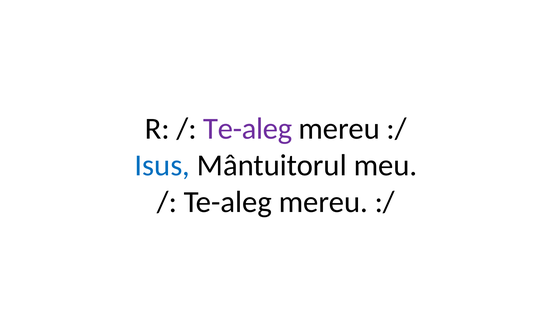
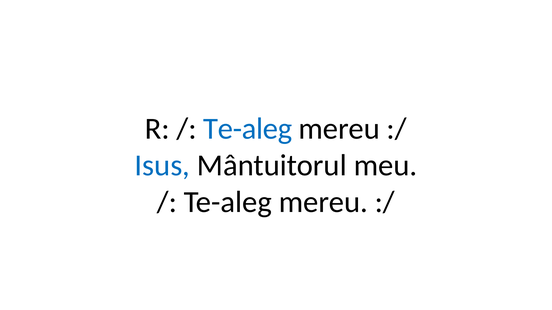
Te-aleg at (248, 129) colour: purple -> blue
